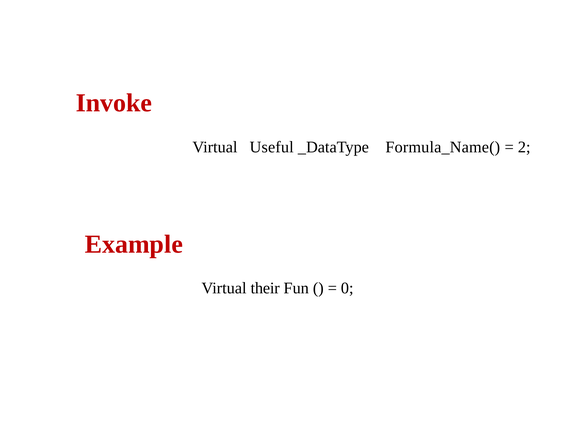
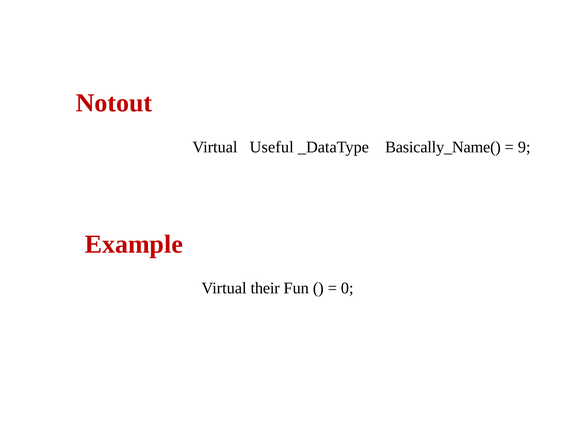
Invoke: Invoke -> Notout
Formula_Name(: Formula_Name( -> Basically_Name(
2: 2 -> 9
